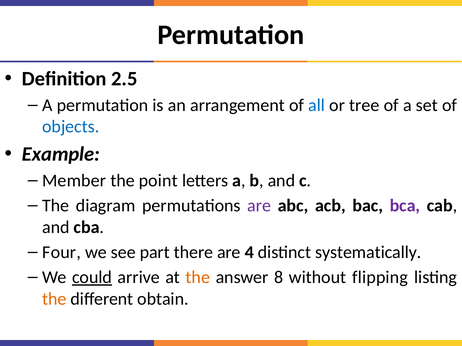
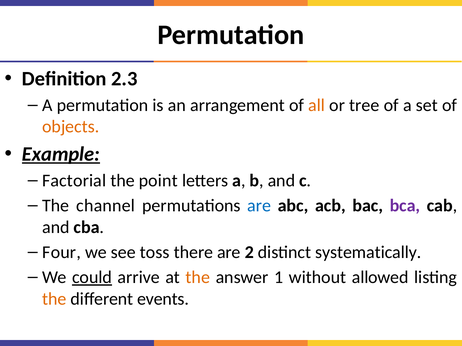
2.5: 2.5 -> 2.3
all colour: blue -> orange
objects colour: blue -> orange
Example underline: none -> present
Member: Member -> Factorial
diagram: diagram -> channel
are at (259, 206) colour: purple -> blue
part: part -> toss
4: 4 -> 2
8: 8 -> 1
flipping: flipping -> allowed
obtain: obtain -> events
